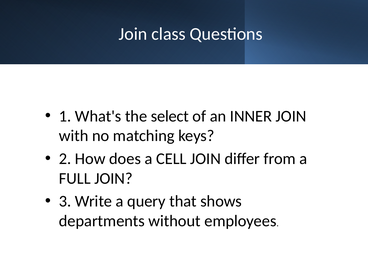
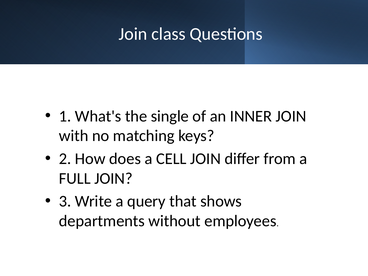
select: select -> single
